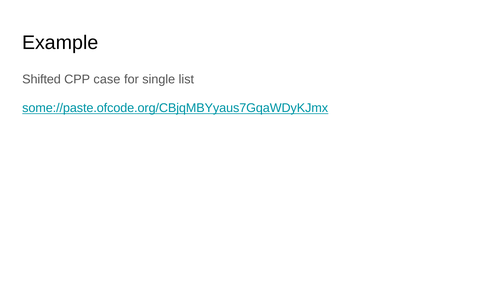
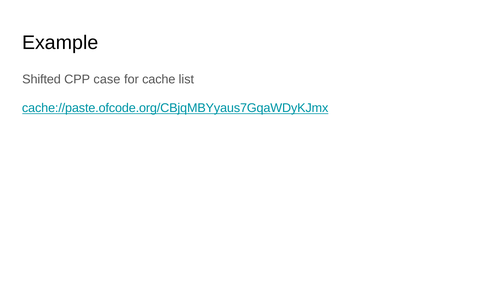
single: single -> cache
some://paste.ofcode.org/CBjqMBYyaus7GqaWDyKJmx: some://paste.ofcode.org/CBjqMBYyaus7GqaWDyKJmx -> cache://paste.ofcode.org/CBjqMBYyaus7GqaWDyKJmx
